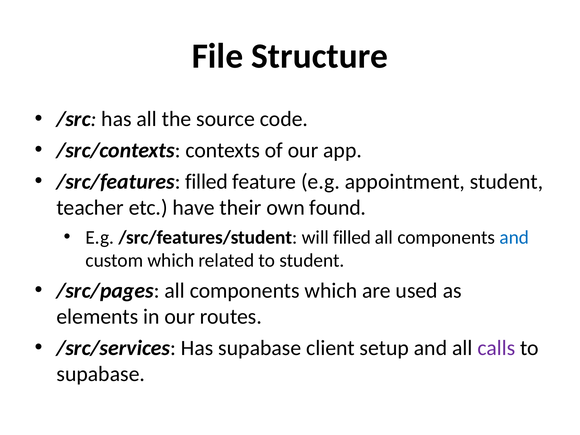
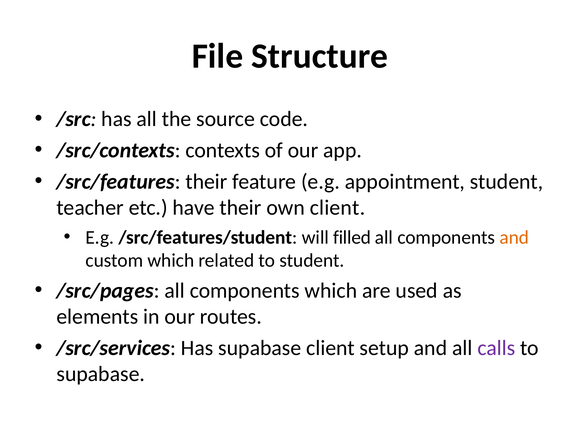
/src/features filled: filled -> their
own found: found -> client
and at (514, 237) colour: blue -> orange
